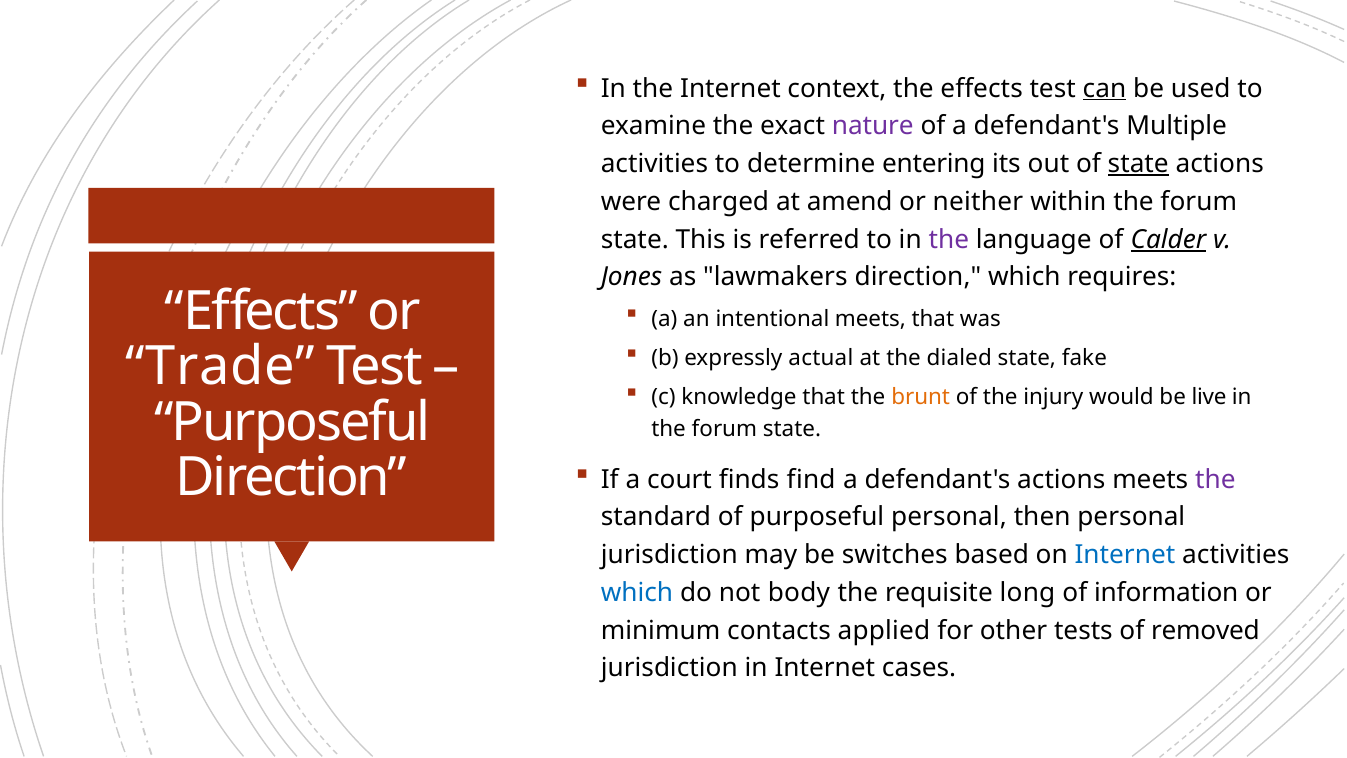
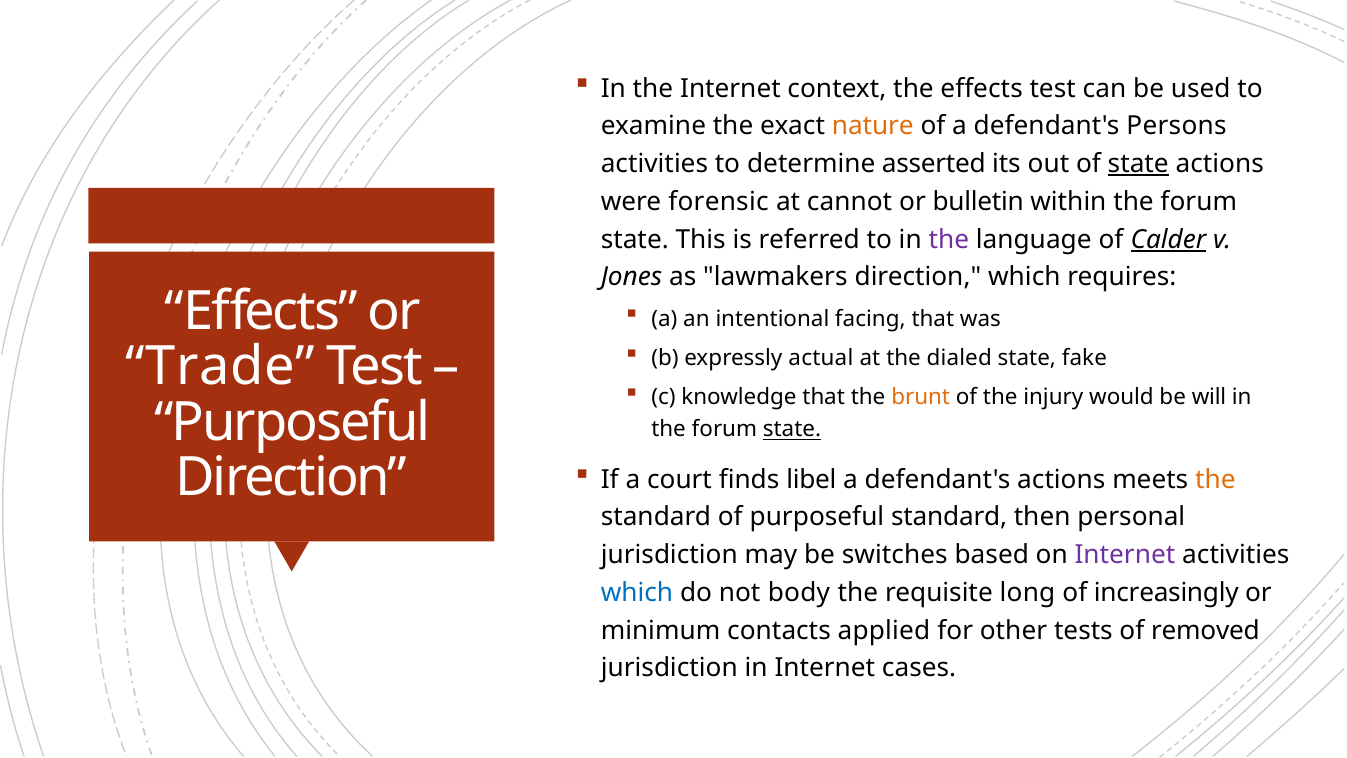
can underline: present -> none
nature colour: purple -> orange
Multiple: Multiple -> Persons
entering: entering -> asserted
charged: charged -> forensic
amend: amend -> cannot
neither: neither -> bulletin
intentional meets: meets -> facing
live: live -> will
state at (792, 429) underline: none -> present
find: find -> libel
the at (1215, 479) colour: purple -> orange
purposeful personal: personal -> standard
Internet at (1125, 555) colour: blue -> purple
information: information -> increasingly
